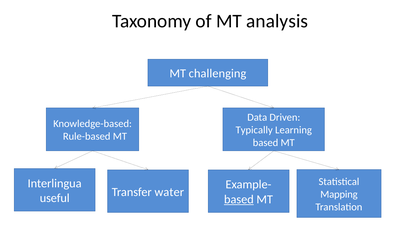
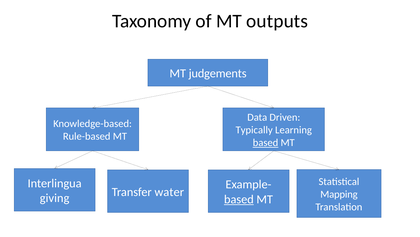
analysis: analysis -> outputs
challenging: challenging -> judgements
based at (266, 143) underline: none -> present
useful: useful -> giving
